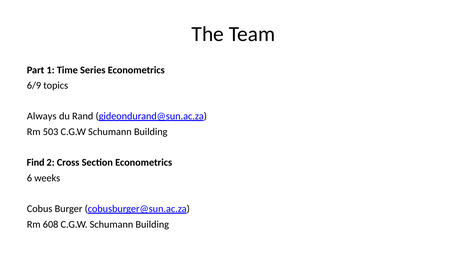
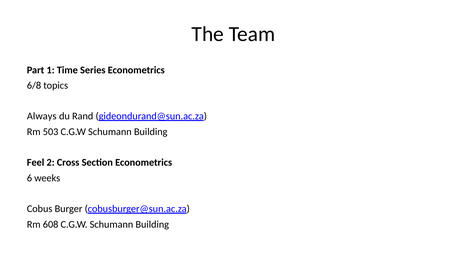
6/9: 6/9 -> 6/8
Find: Find -> Feel
